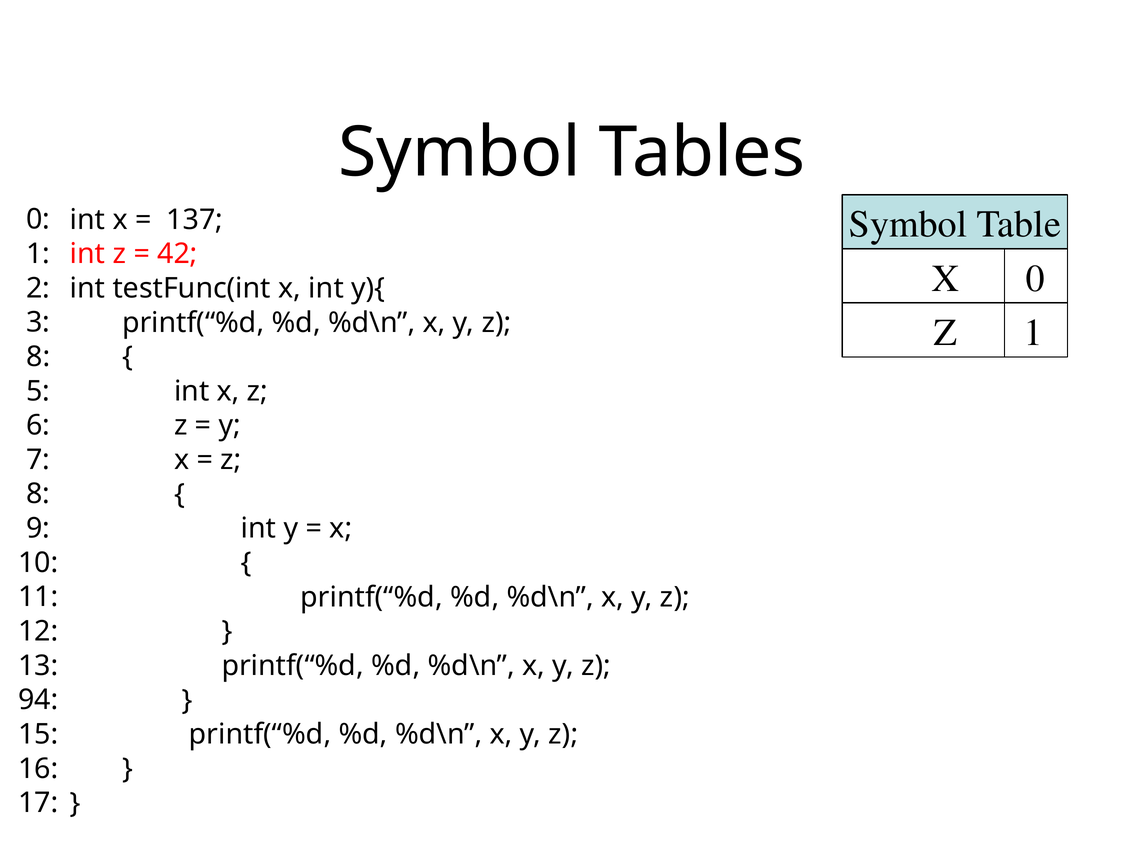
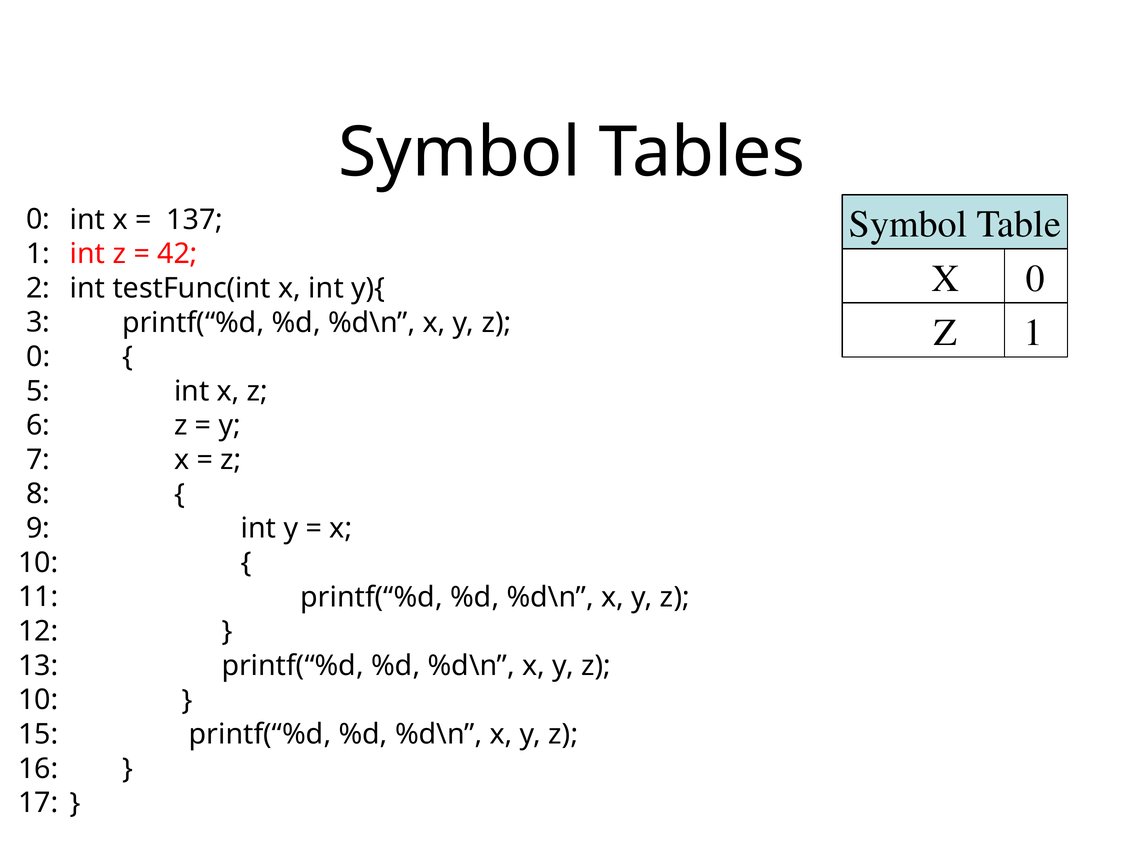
8 at (38, 357): 8 -> 0
94 at (38, 700): 94 -> 10
